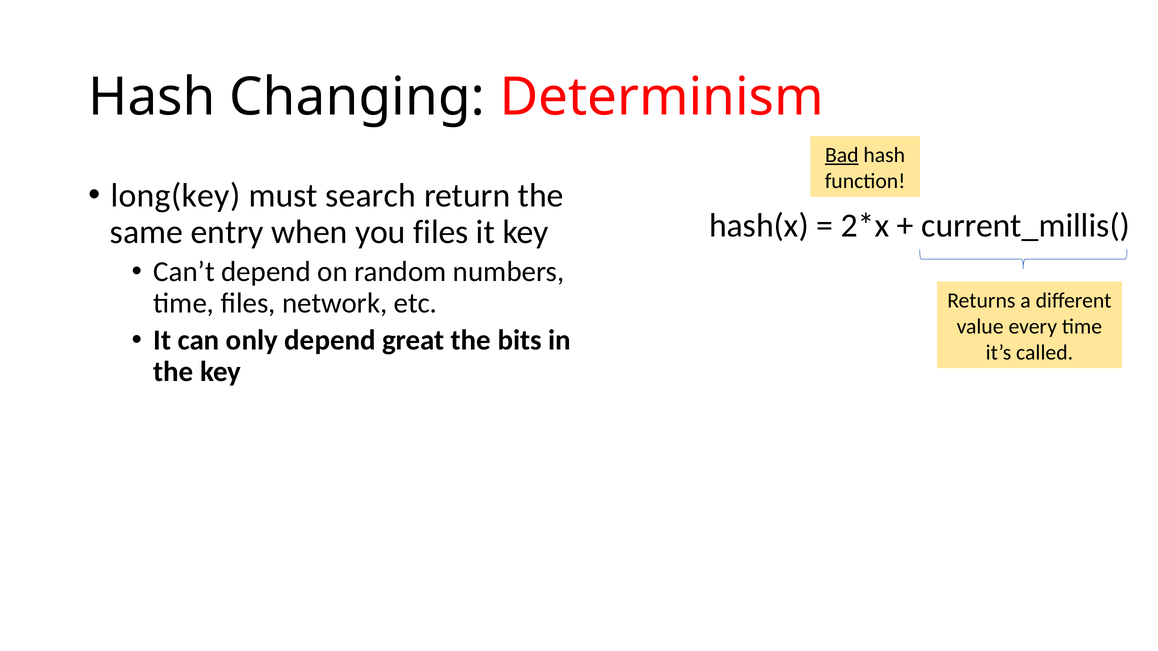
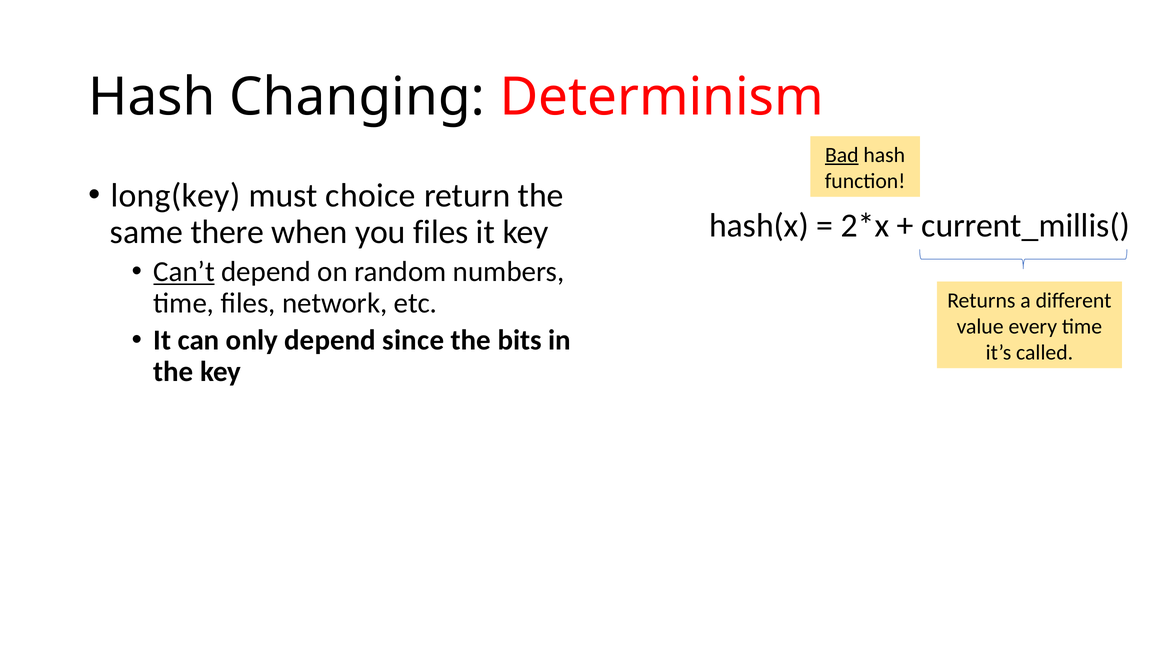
search: search -> choice
entry: entry -> there
Can’t underline: none -> present
great: great -> since
